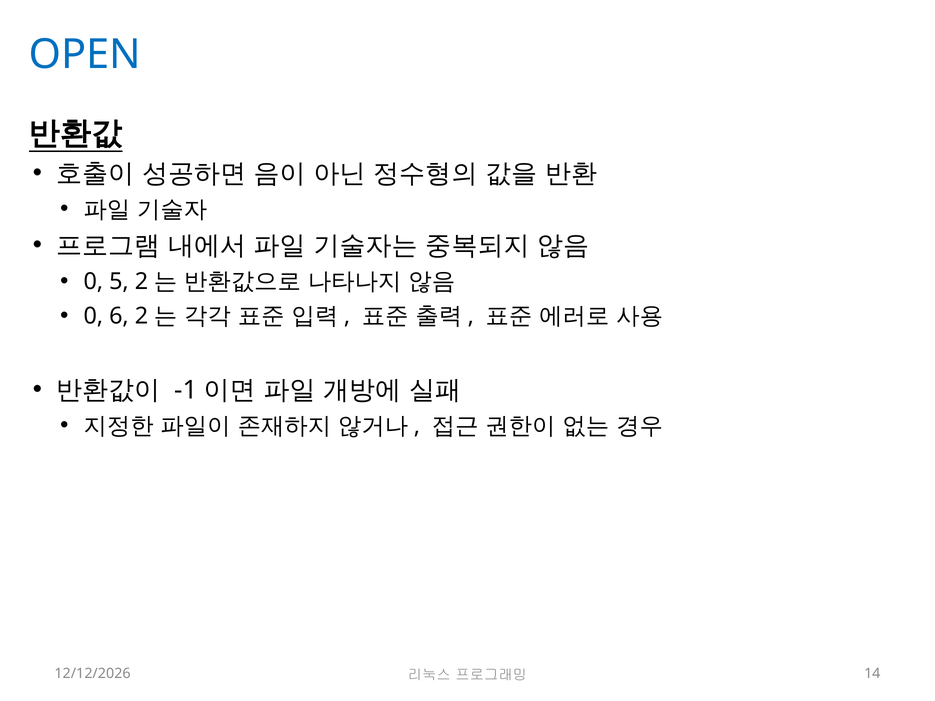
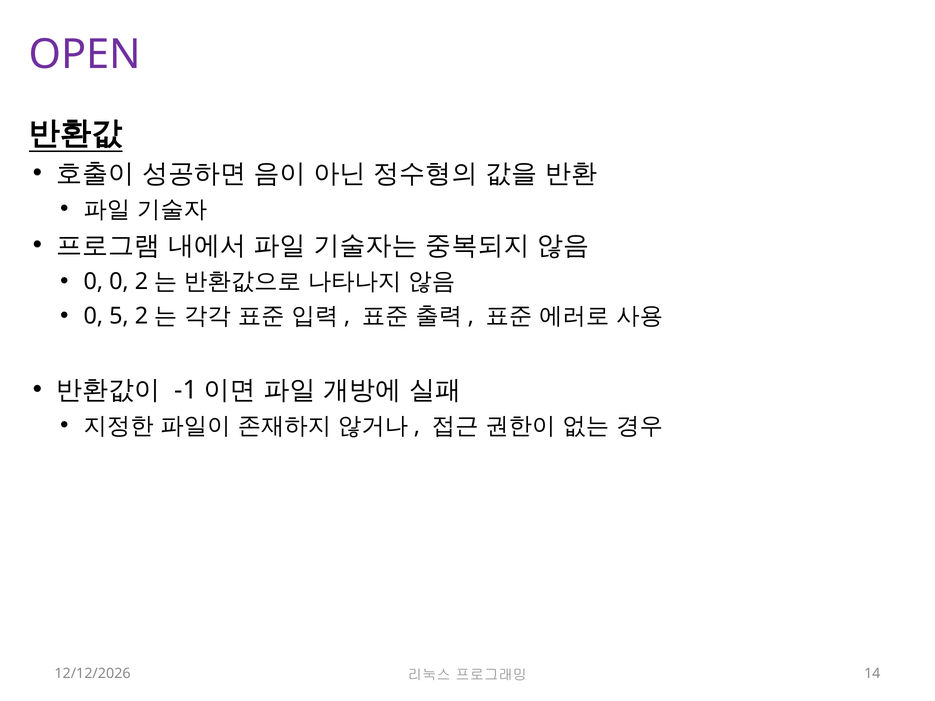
OPEN colour: blue -> purple
0 5: 5 -> 0
6: 6 -> 5
